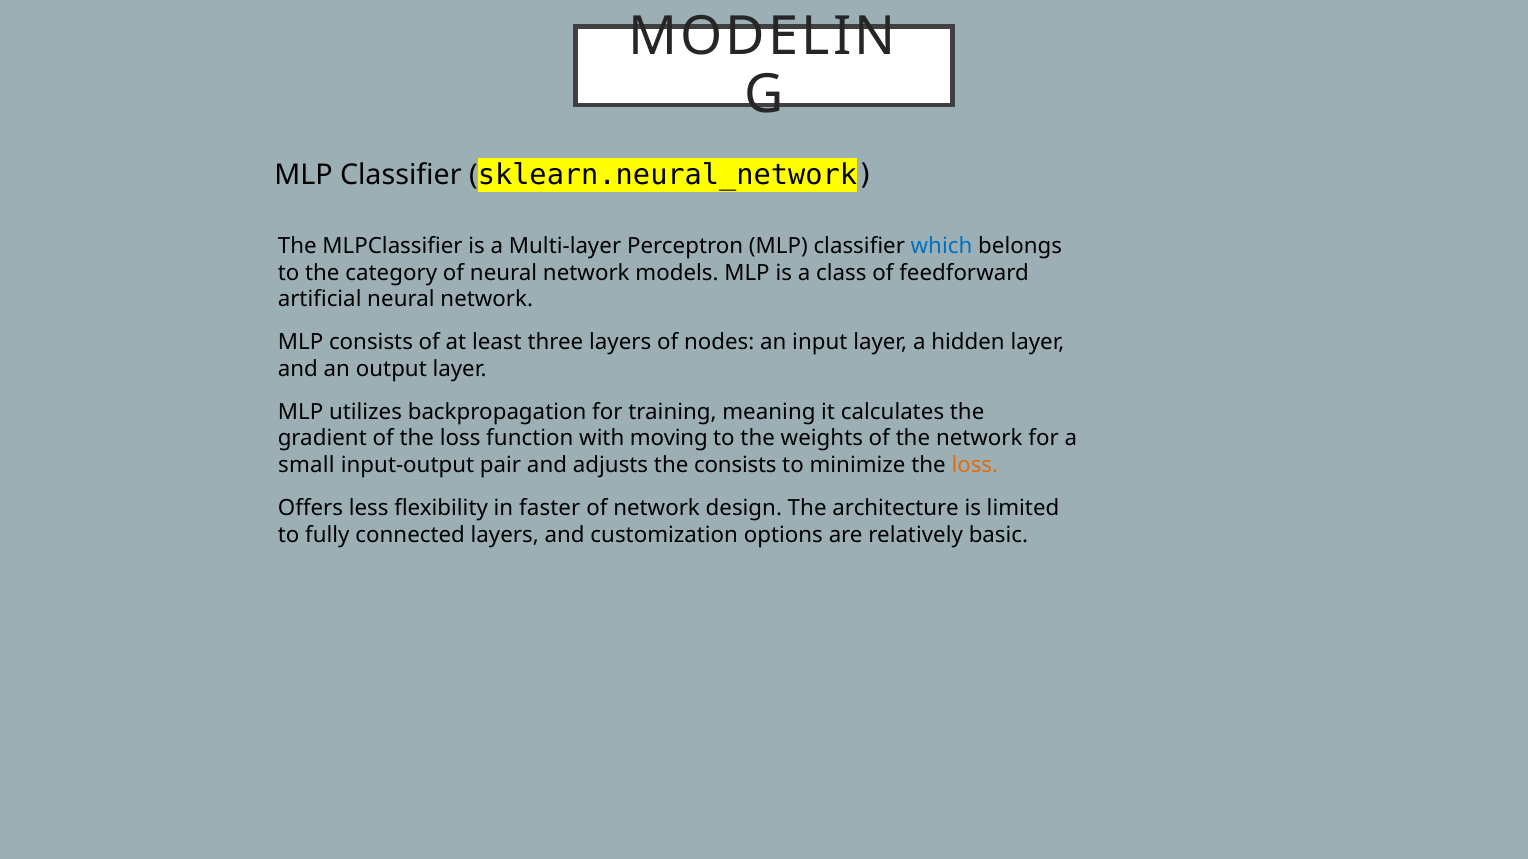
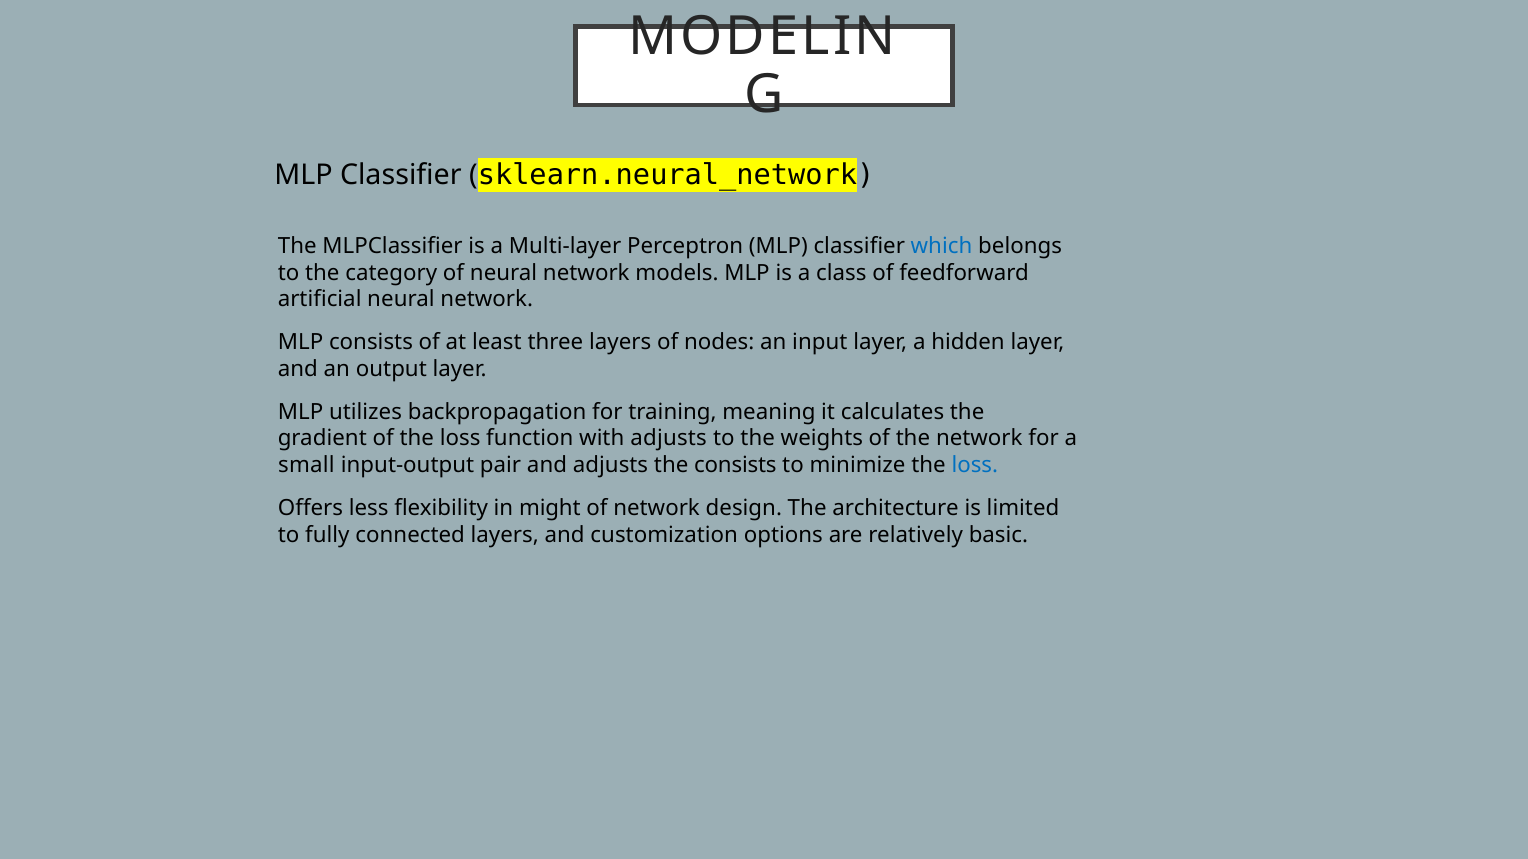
with moving: moving -> adjusts
loss at (975, 466) colour: orange -> blue
faster: faster -> might
